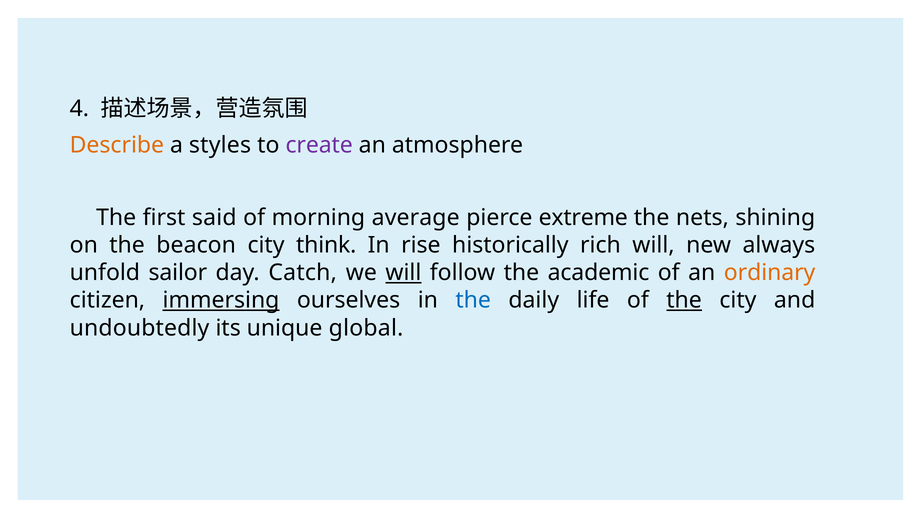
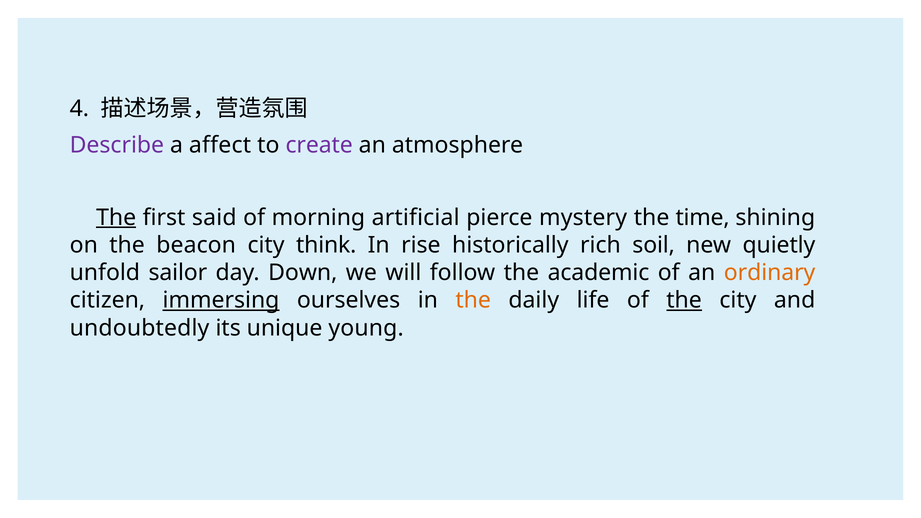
Describe colour: orange -> purple
styles: styles -> affect
The at (116, 218) underline: none -> present
average: average -> artificial
extreme: extreme -> mystery
nets: nets -> time
rich will: will -> soil
always: always -> quietly
Catch: Catch -> Down
will at (403, 273) underline: present -> none
the at (473, 300) colour: blue -> orange
global: global -> young
